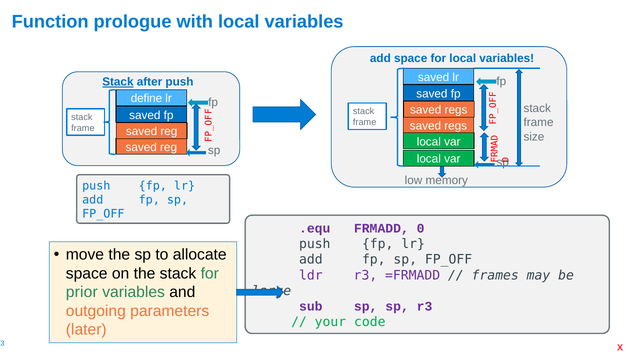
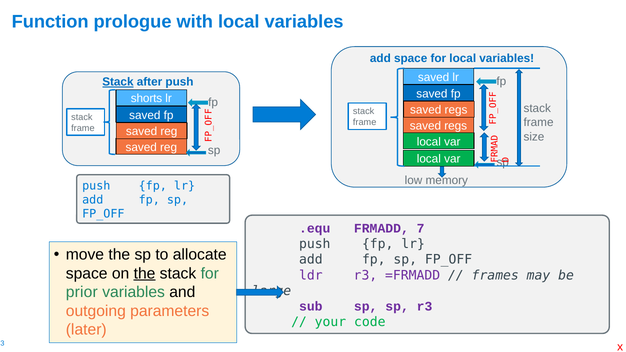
define: define -> shorts
0: 0 -> 7
the at (145, 274) underline: none -> present
